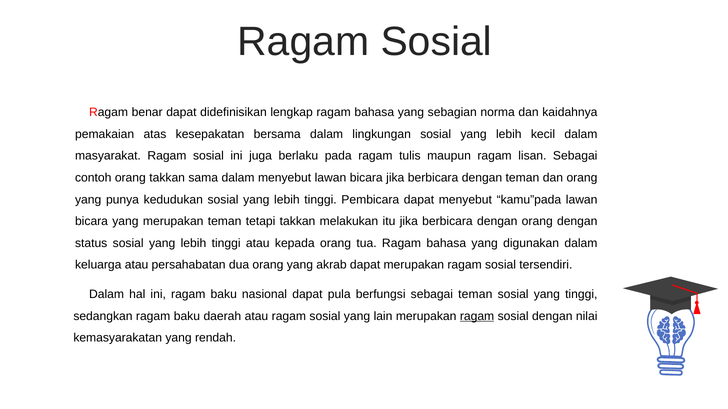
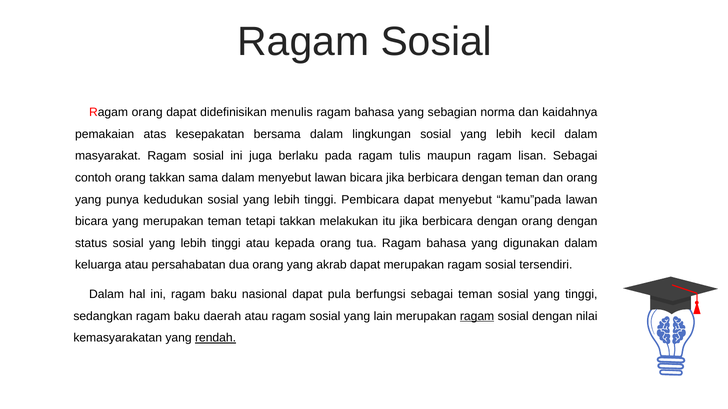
Ragam benar: benar -> orang
lengkap: lengkap -> menulis
rendah underline: none -> present
